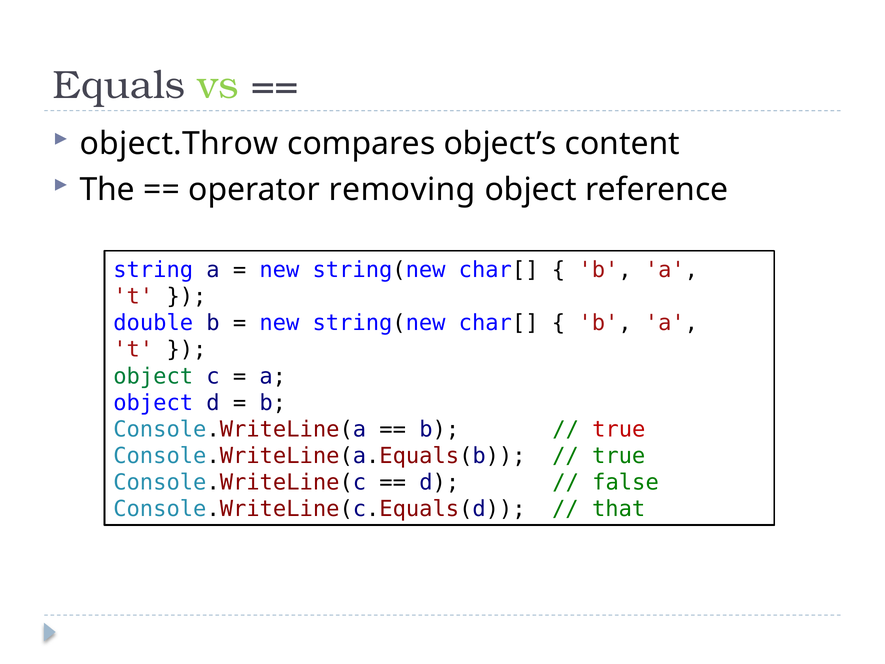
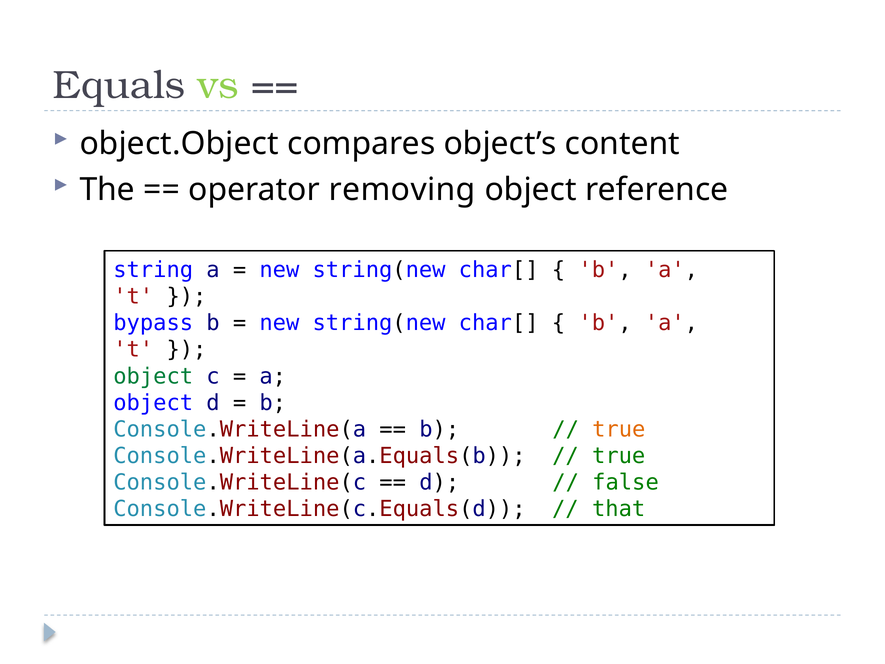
object.Throw: object.Throw -> object.Object
double: double -> bypass
true at (619, 429) colour: red -> orange
